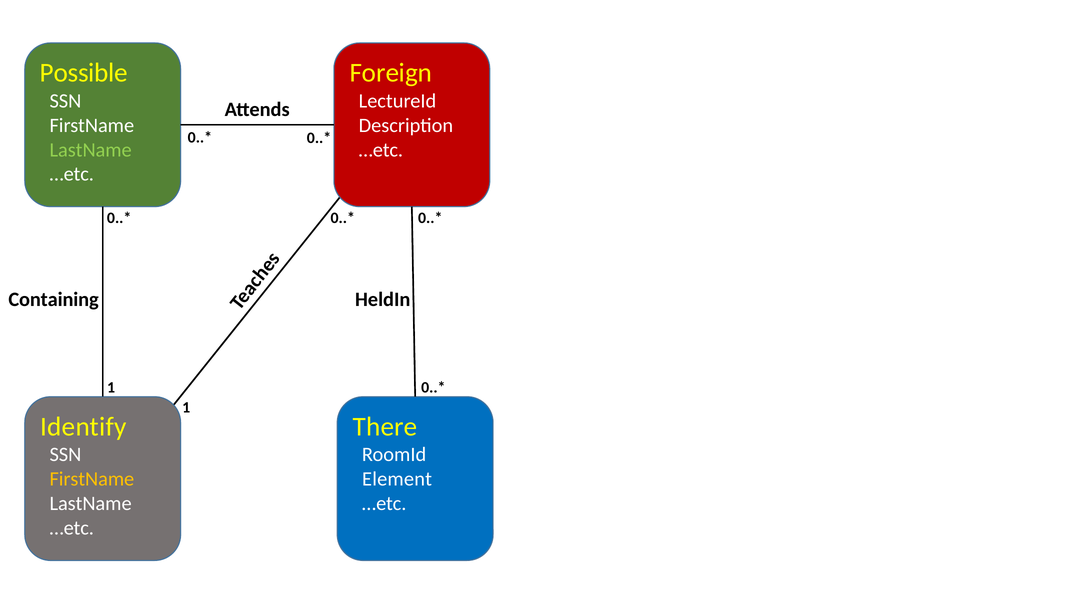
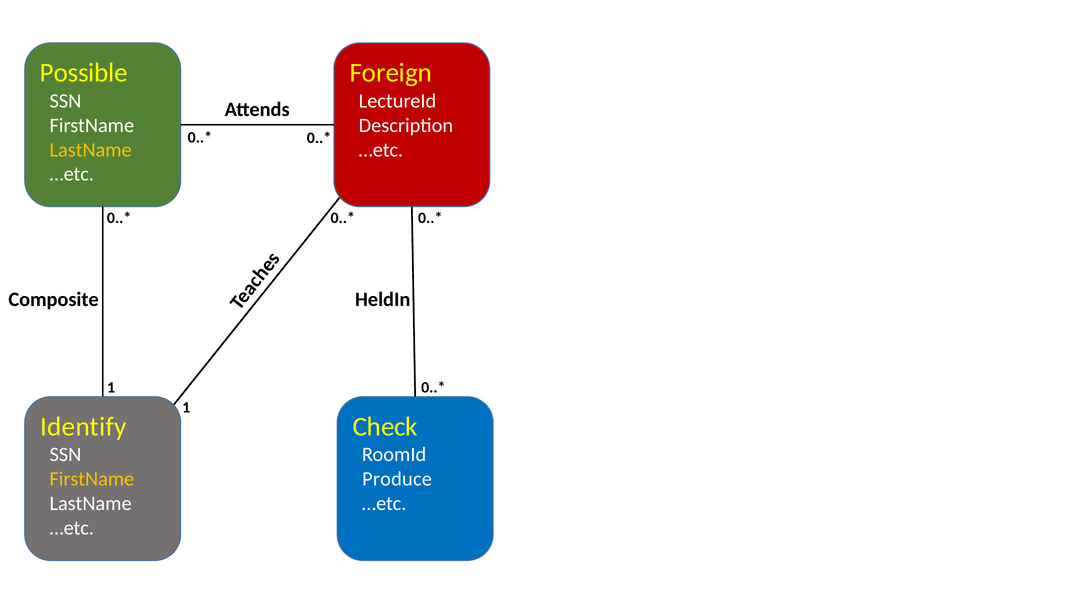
LastName at (91, 150) colour: light green -> yellow
Containing: Containing -> Composite
There: There -> Check
Element: Element -> Produce
